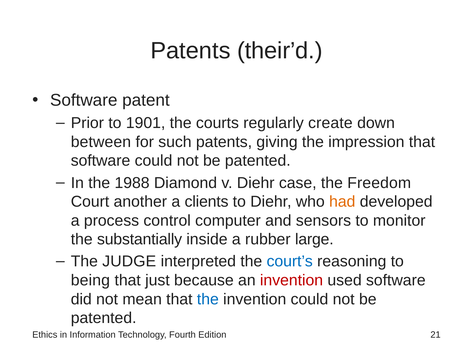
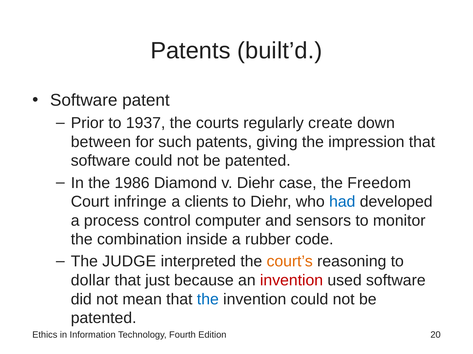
their’d: their’d -> built’d
1901: 1901 -> 1937
1988: 1988 -> 1986
another: another -> infringe
had colour: orange -> blue
substantially: substantially -> combination
large: large -> code
court’s colour: blue -> orange
being: being -> dollar
21: 21 -> 20
